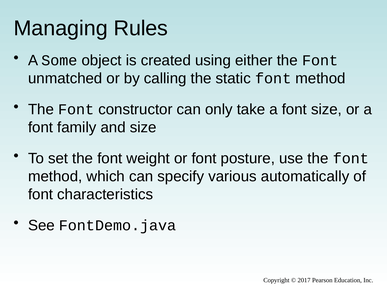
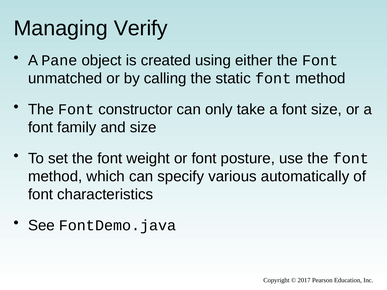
Rules: Rules -> Verify
Some: Some -> Pane
